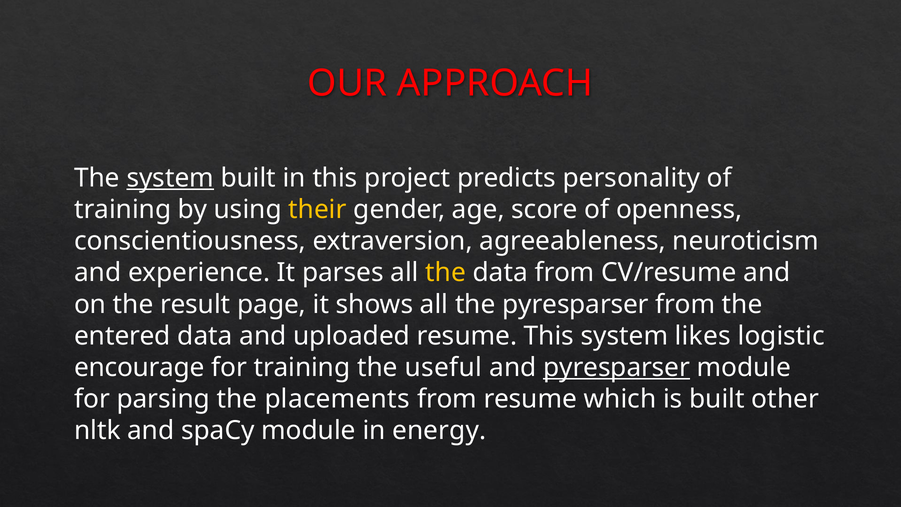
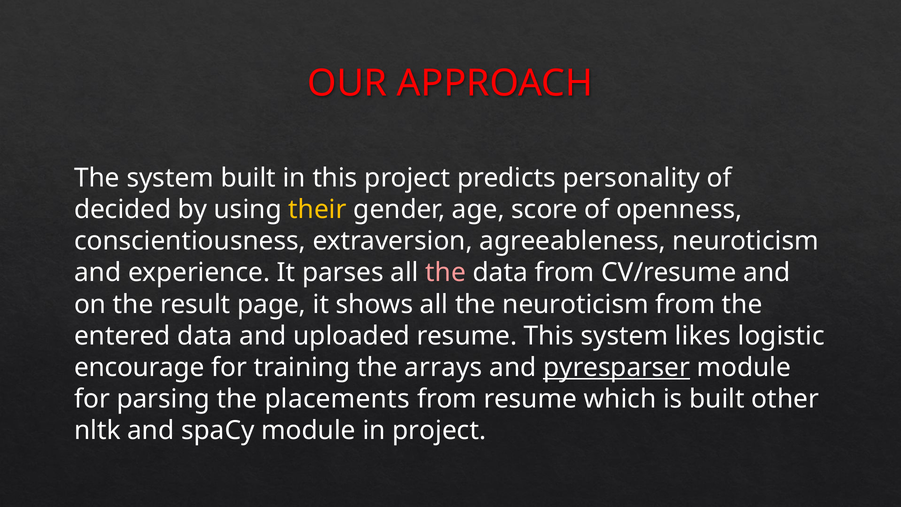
system at (170, 178) underline: present -> none
training at (123, 210): training -> decided
the at (446, 273) colour: yellow -> pink
the pyresparser: pyresparser -> neuroticism
useful: useful -> arrays
in energy: energy -> project
